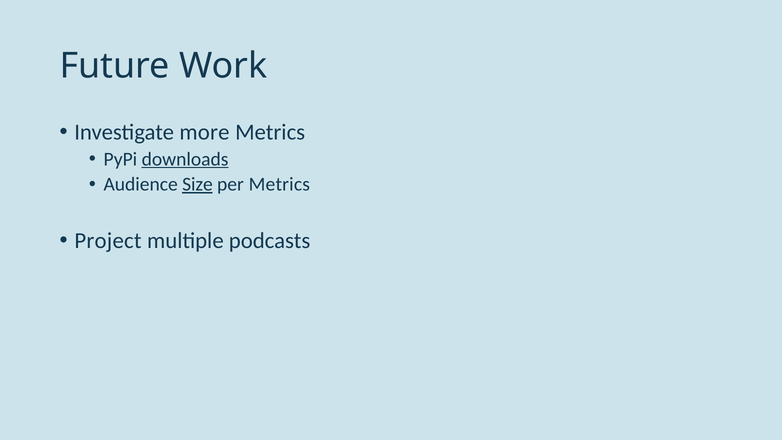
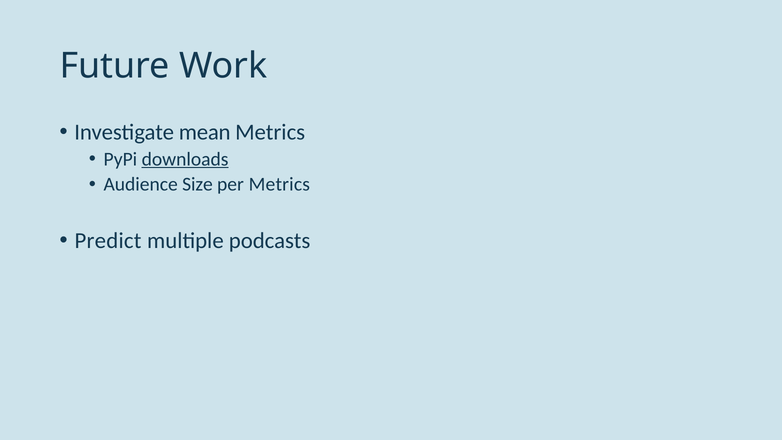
more: more -> mean
Size underline: present -> none
Project: Project -> Predict
